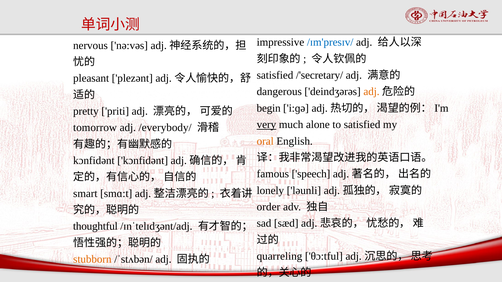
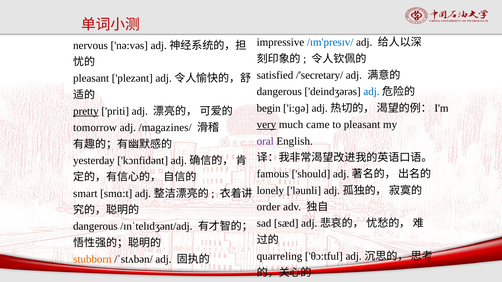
adj at (371, 92) colour: orange -> blue
pretty underline: none -> present
alone: alone -> came
to satisfied: satisfied -> pleasant
/everybody/: /everybody/ -> /magazines/
oral colour: orange -> purple
kɔnfidənt at (94, 161): kɔnfidənt -> yesterday
speech: speech -> should
thoughtful at (95, 227): thoughtful -> dangerous
